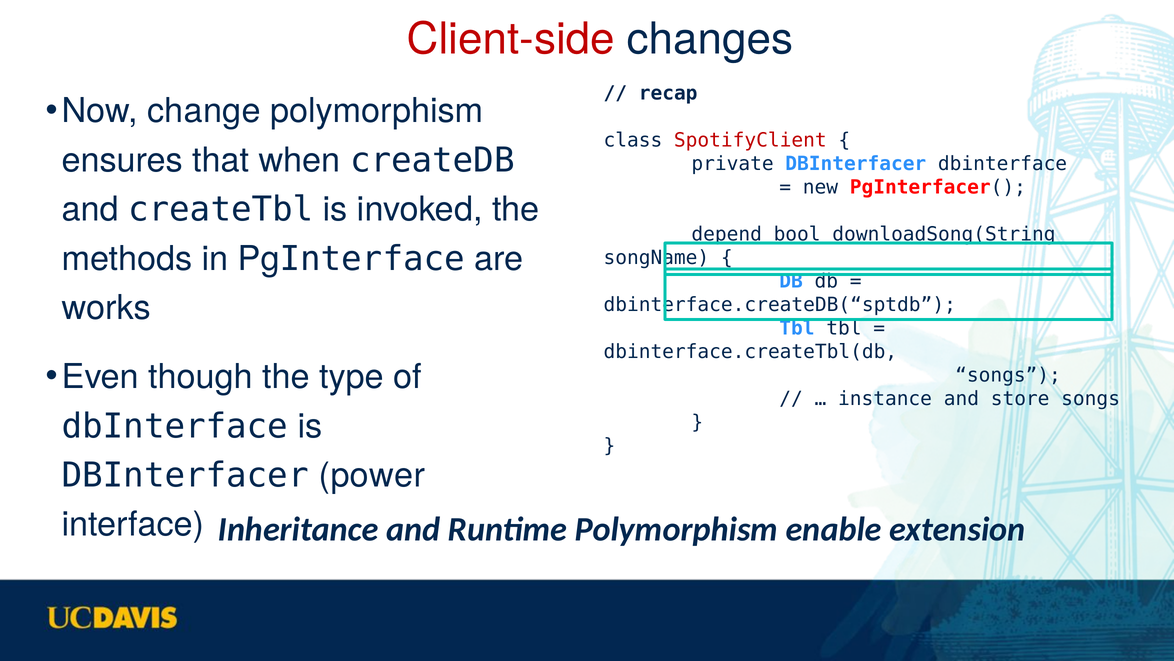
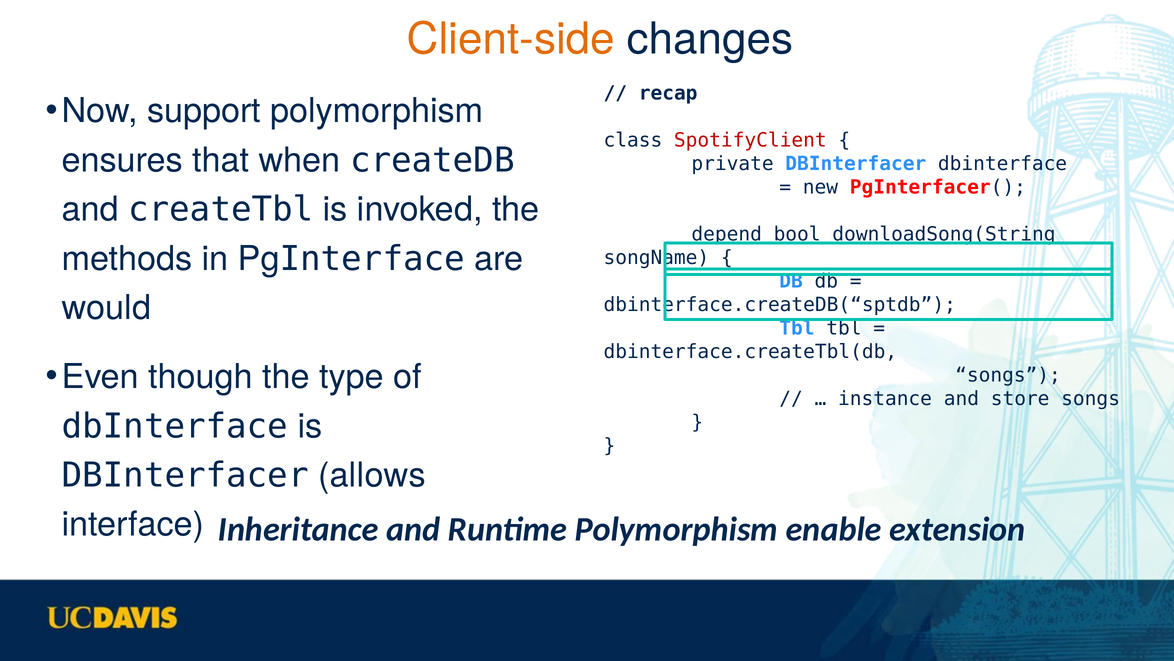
Client-side colour: red -> orange
change: change -> support
works: works -> would
power: power -> allows
